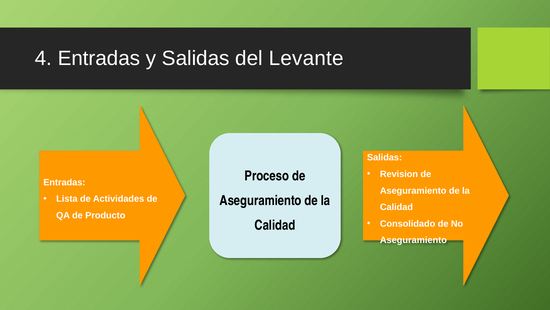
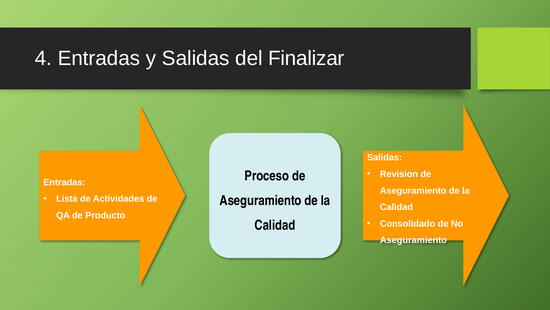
Levante: Levante -> Finalizar
